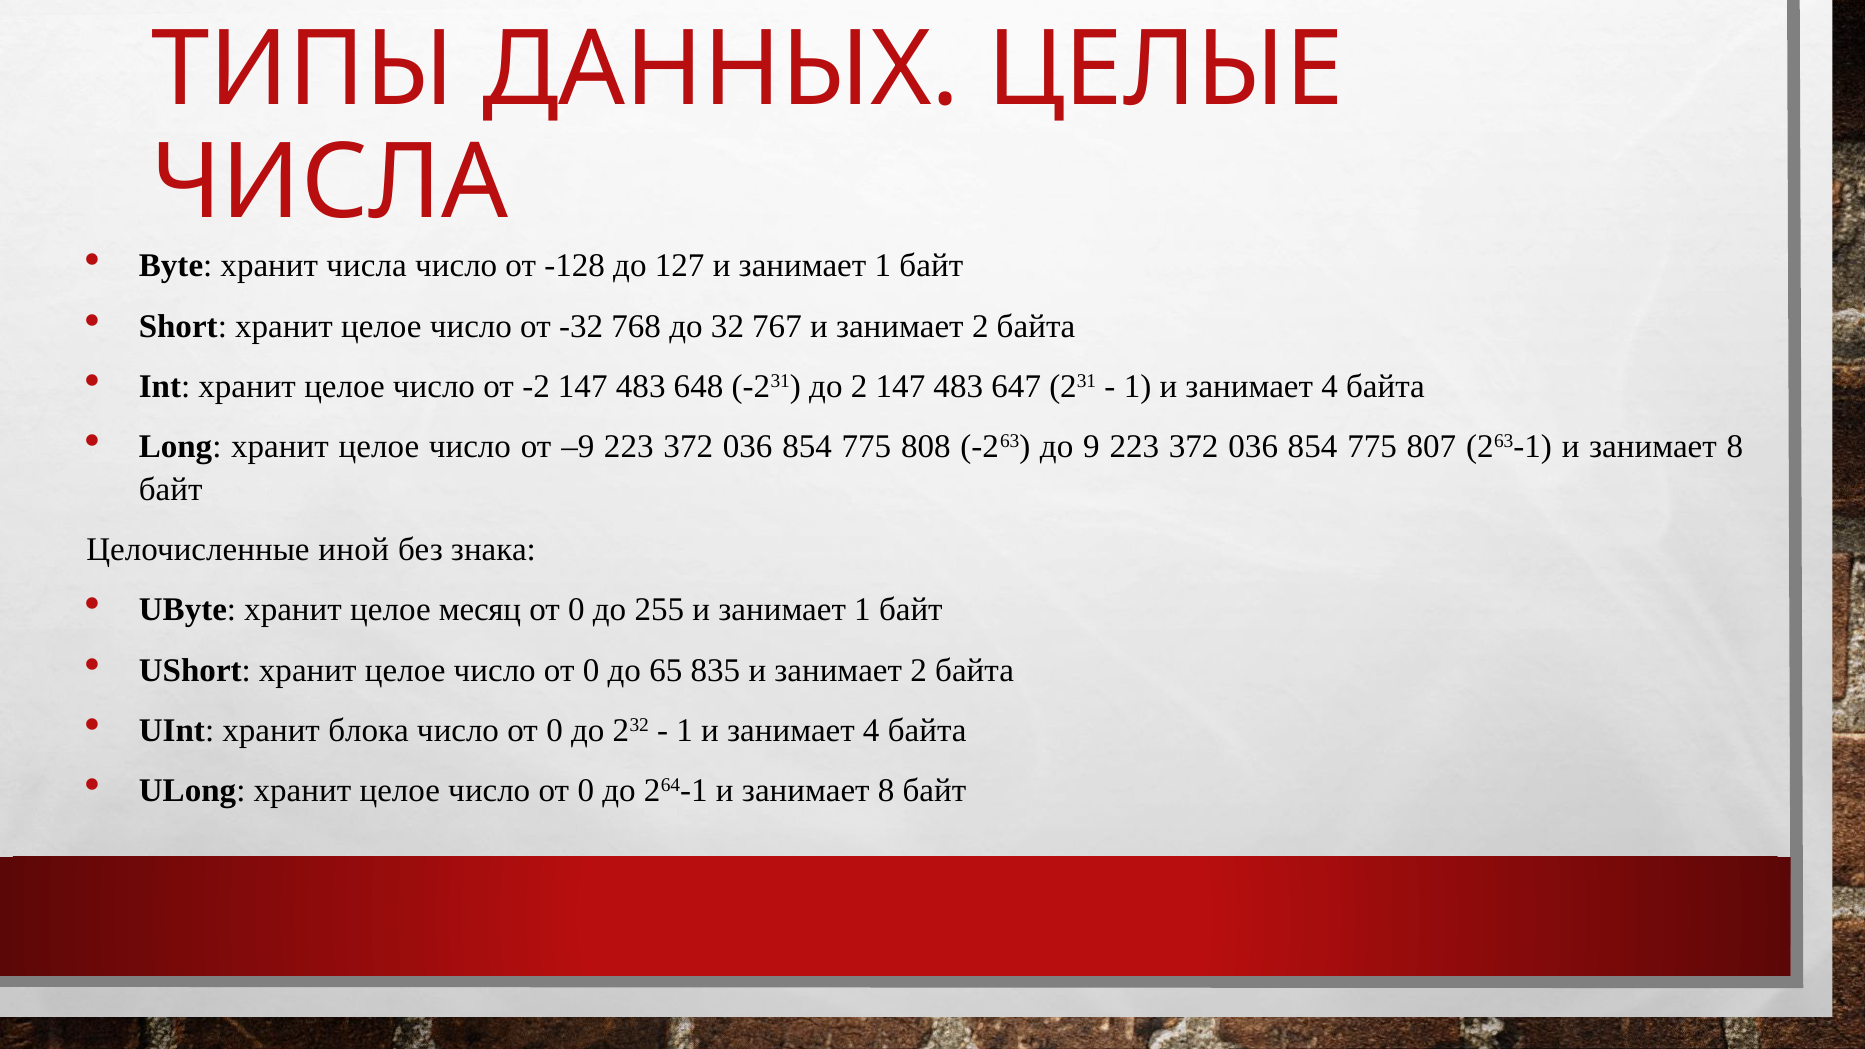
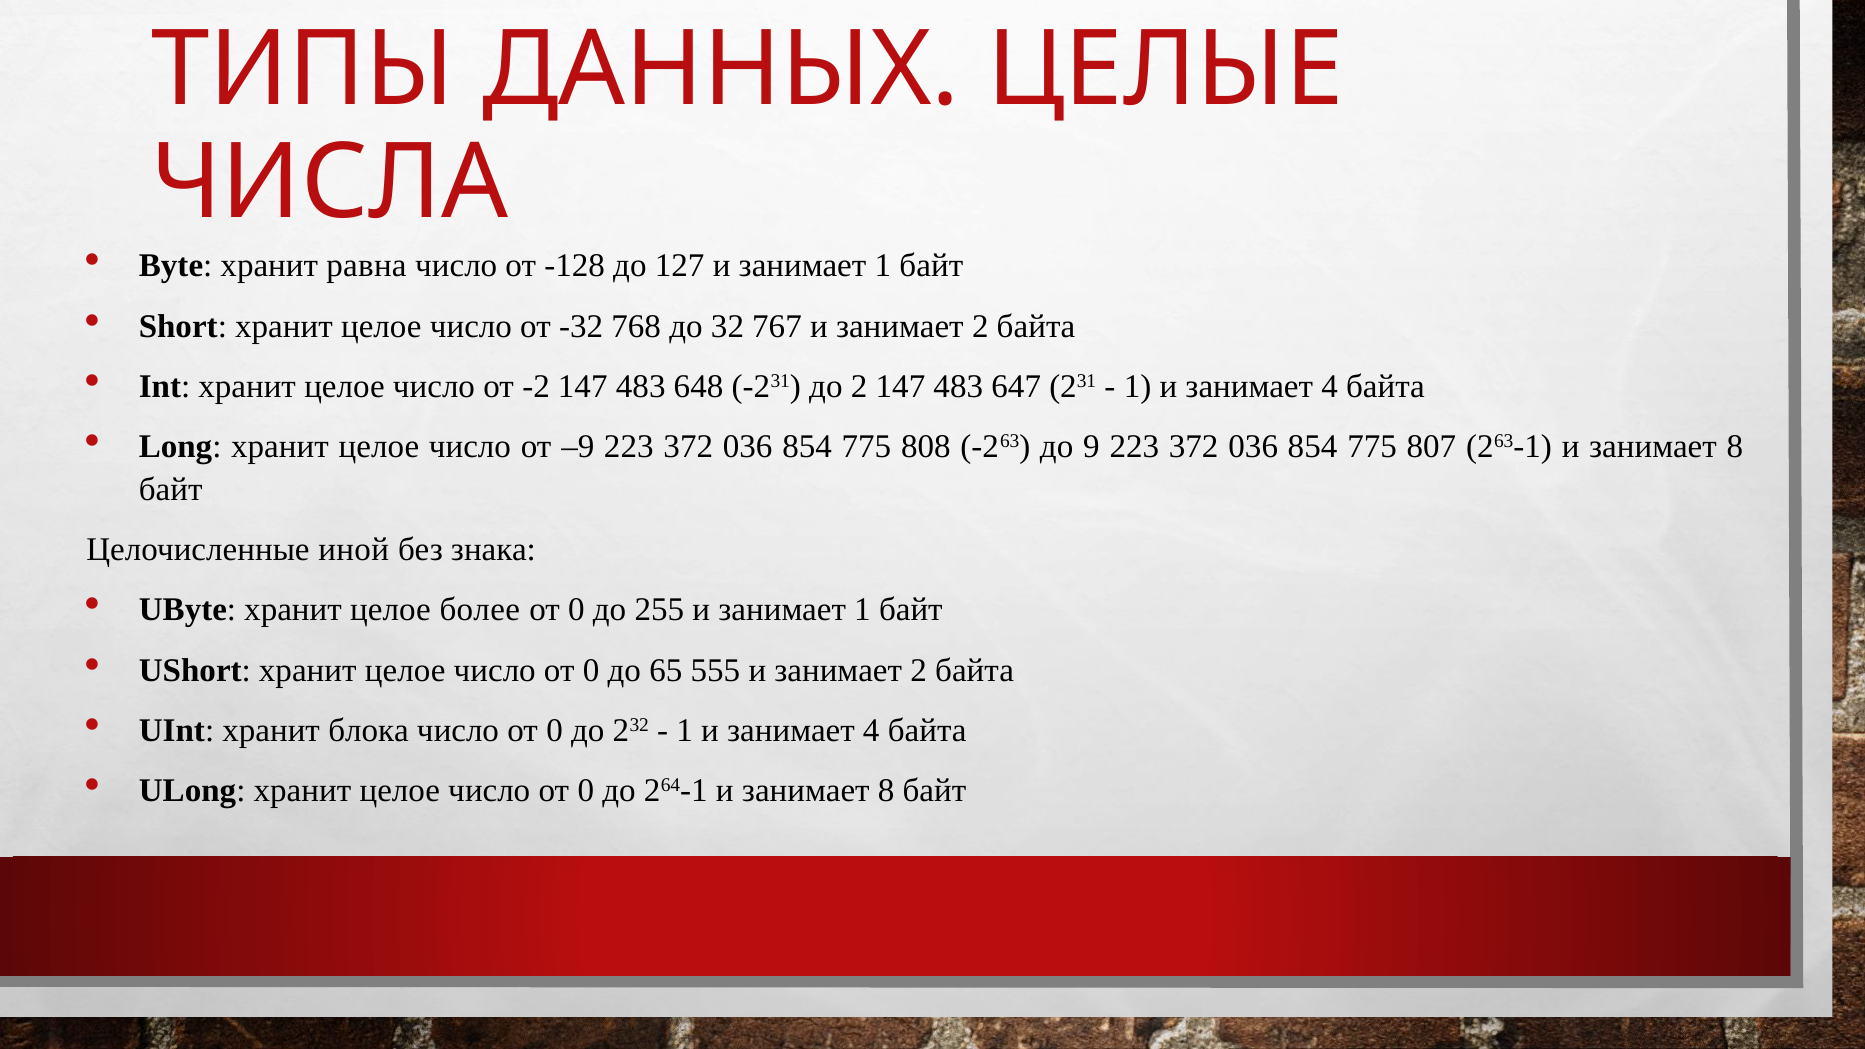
хранит числа: числа -> равна
месяц: месяц -> более
835: 835 -> 555
